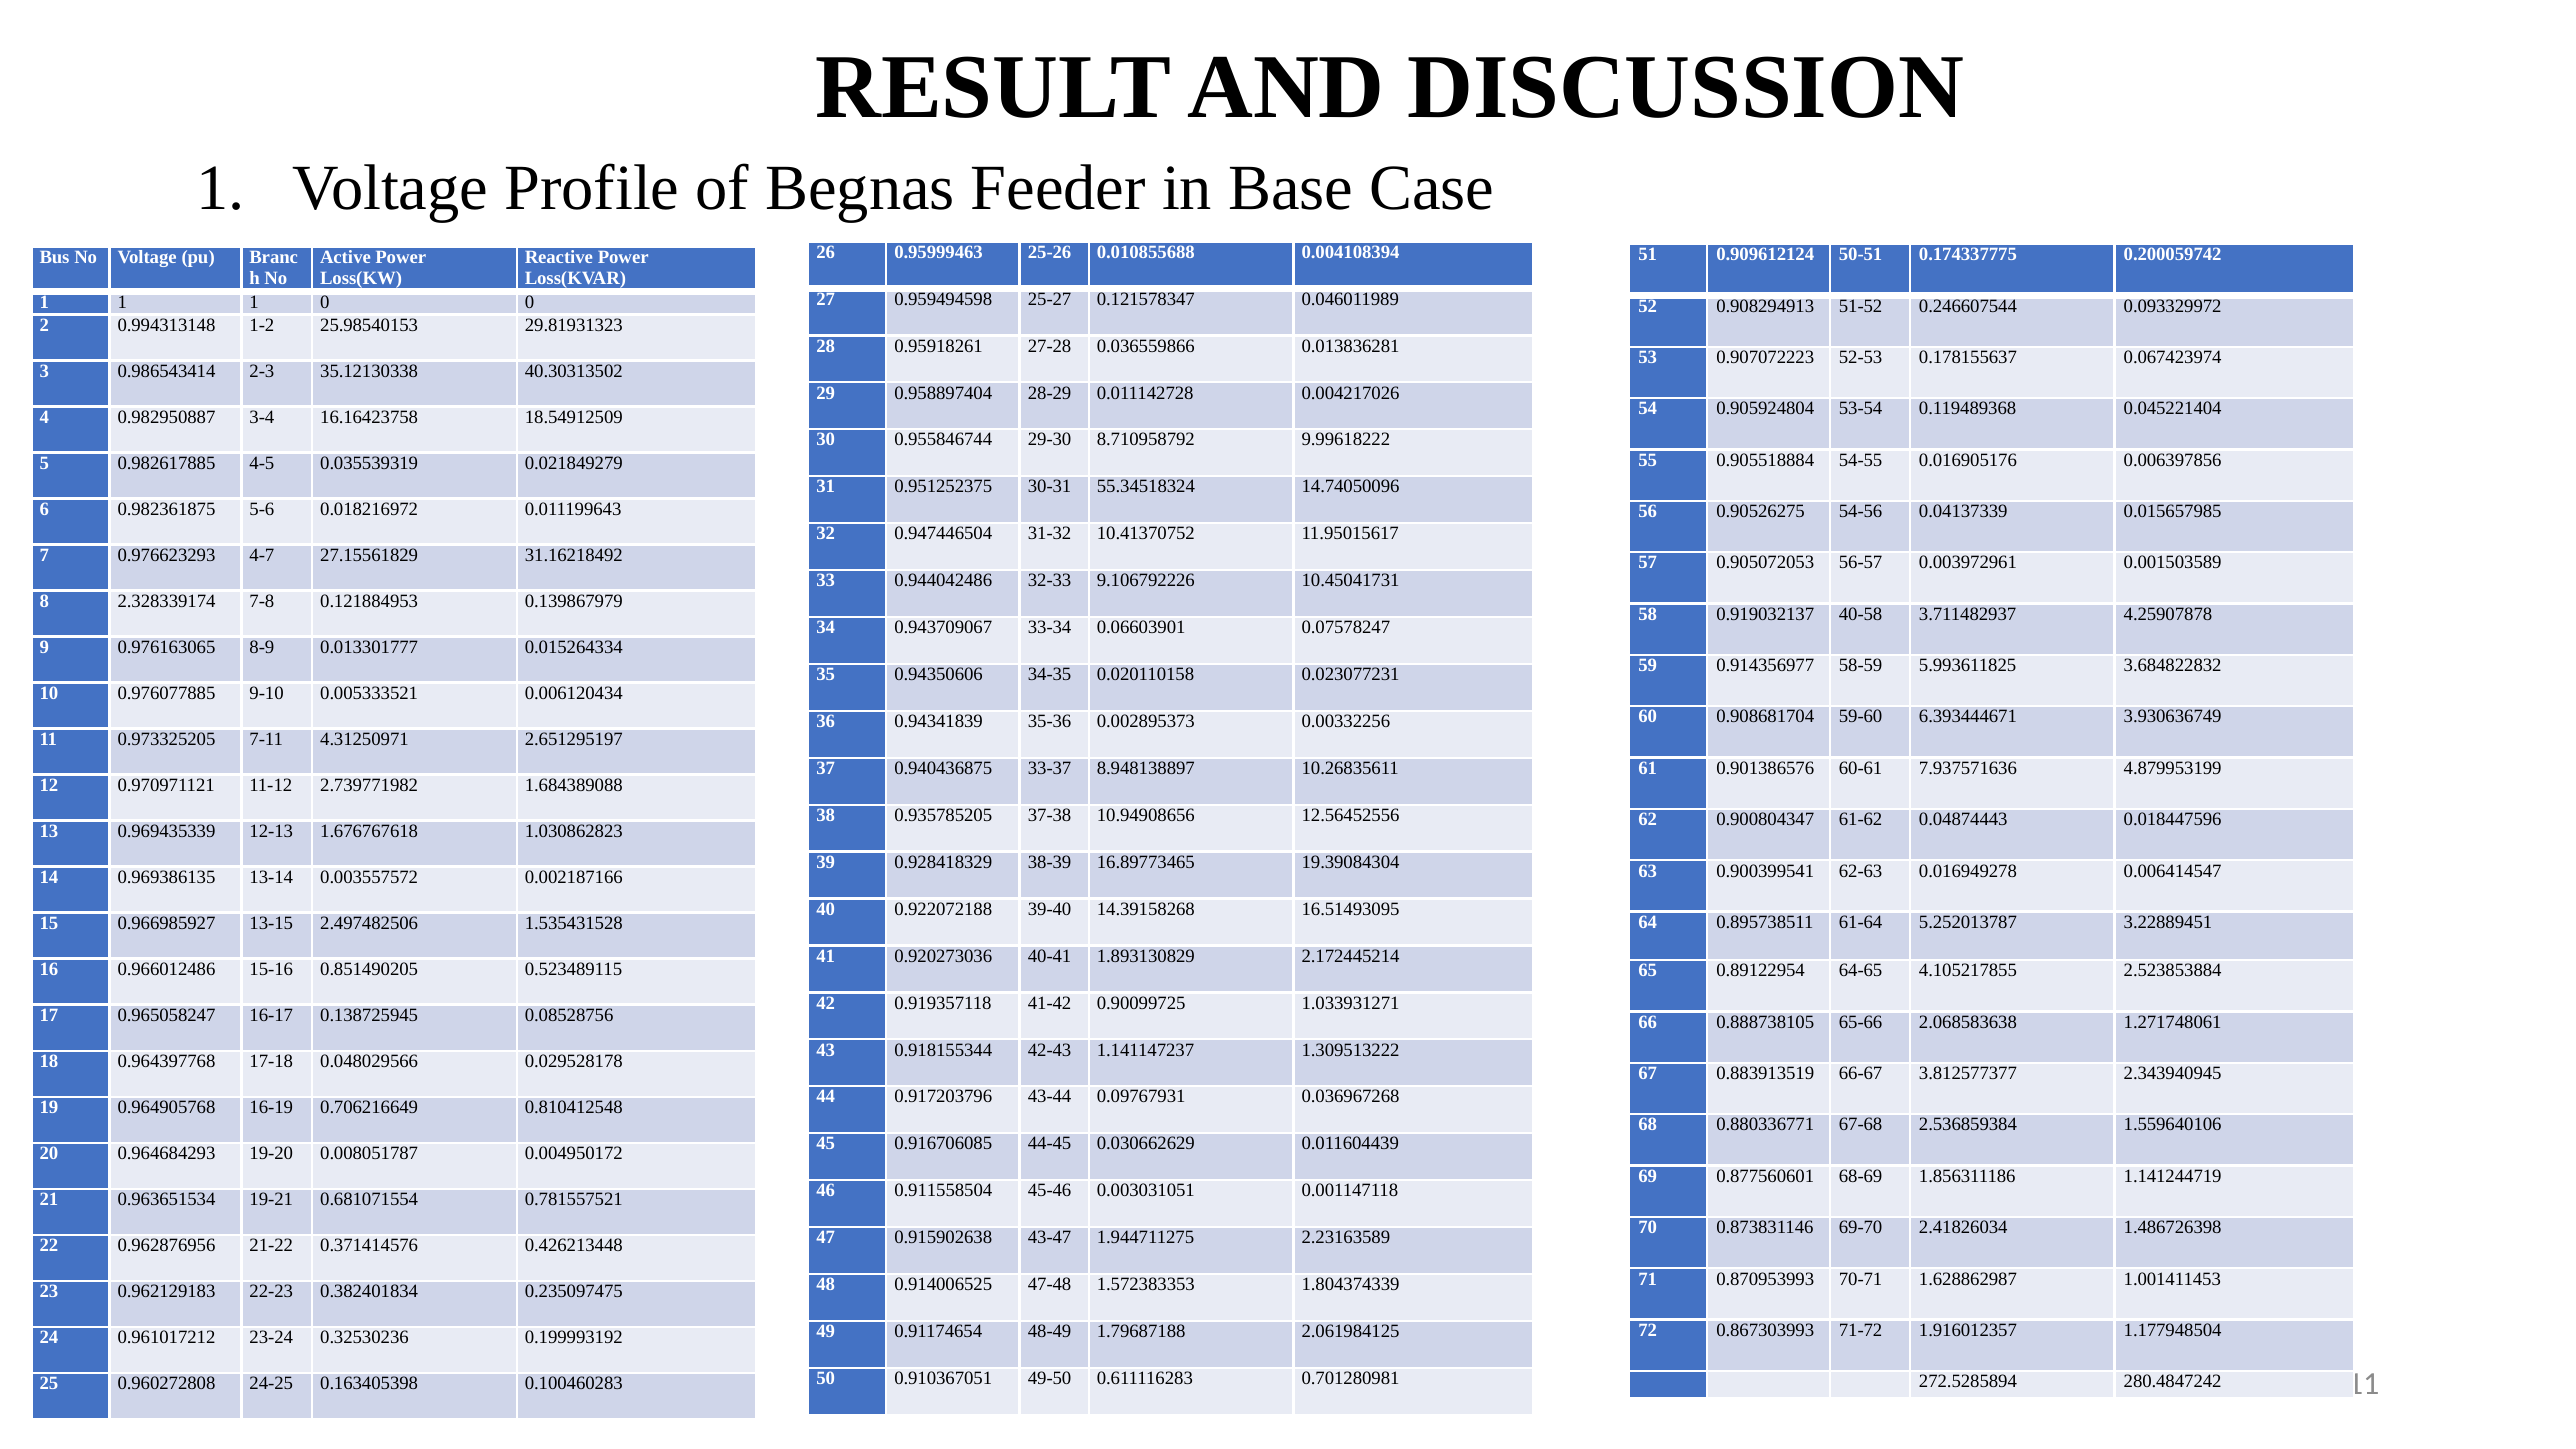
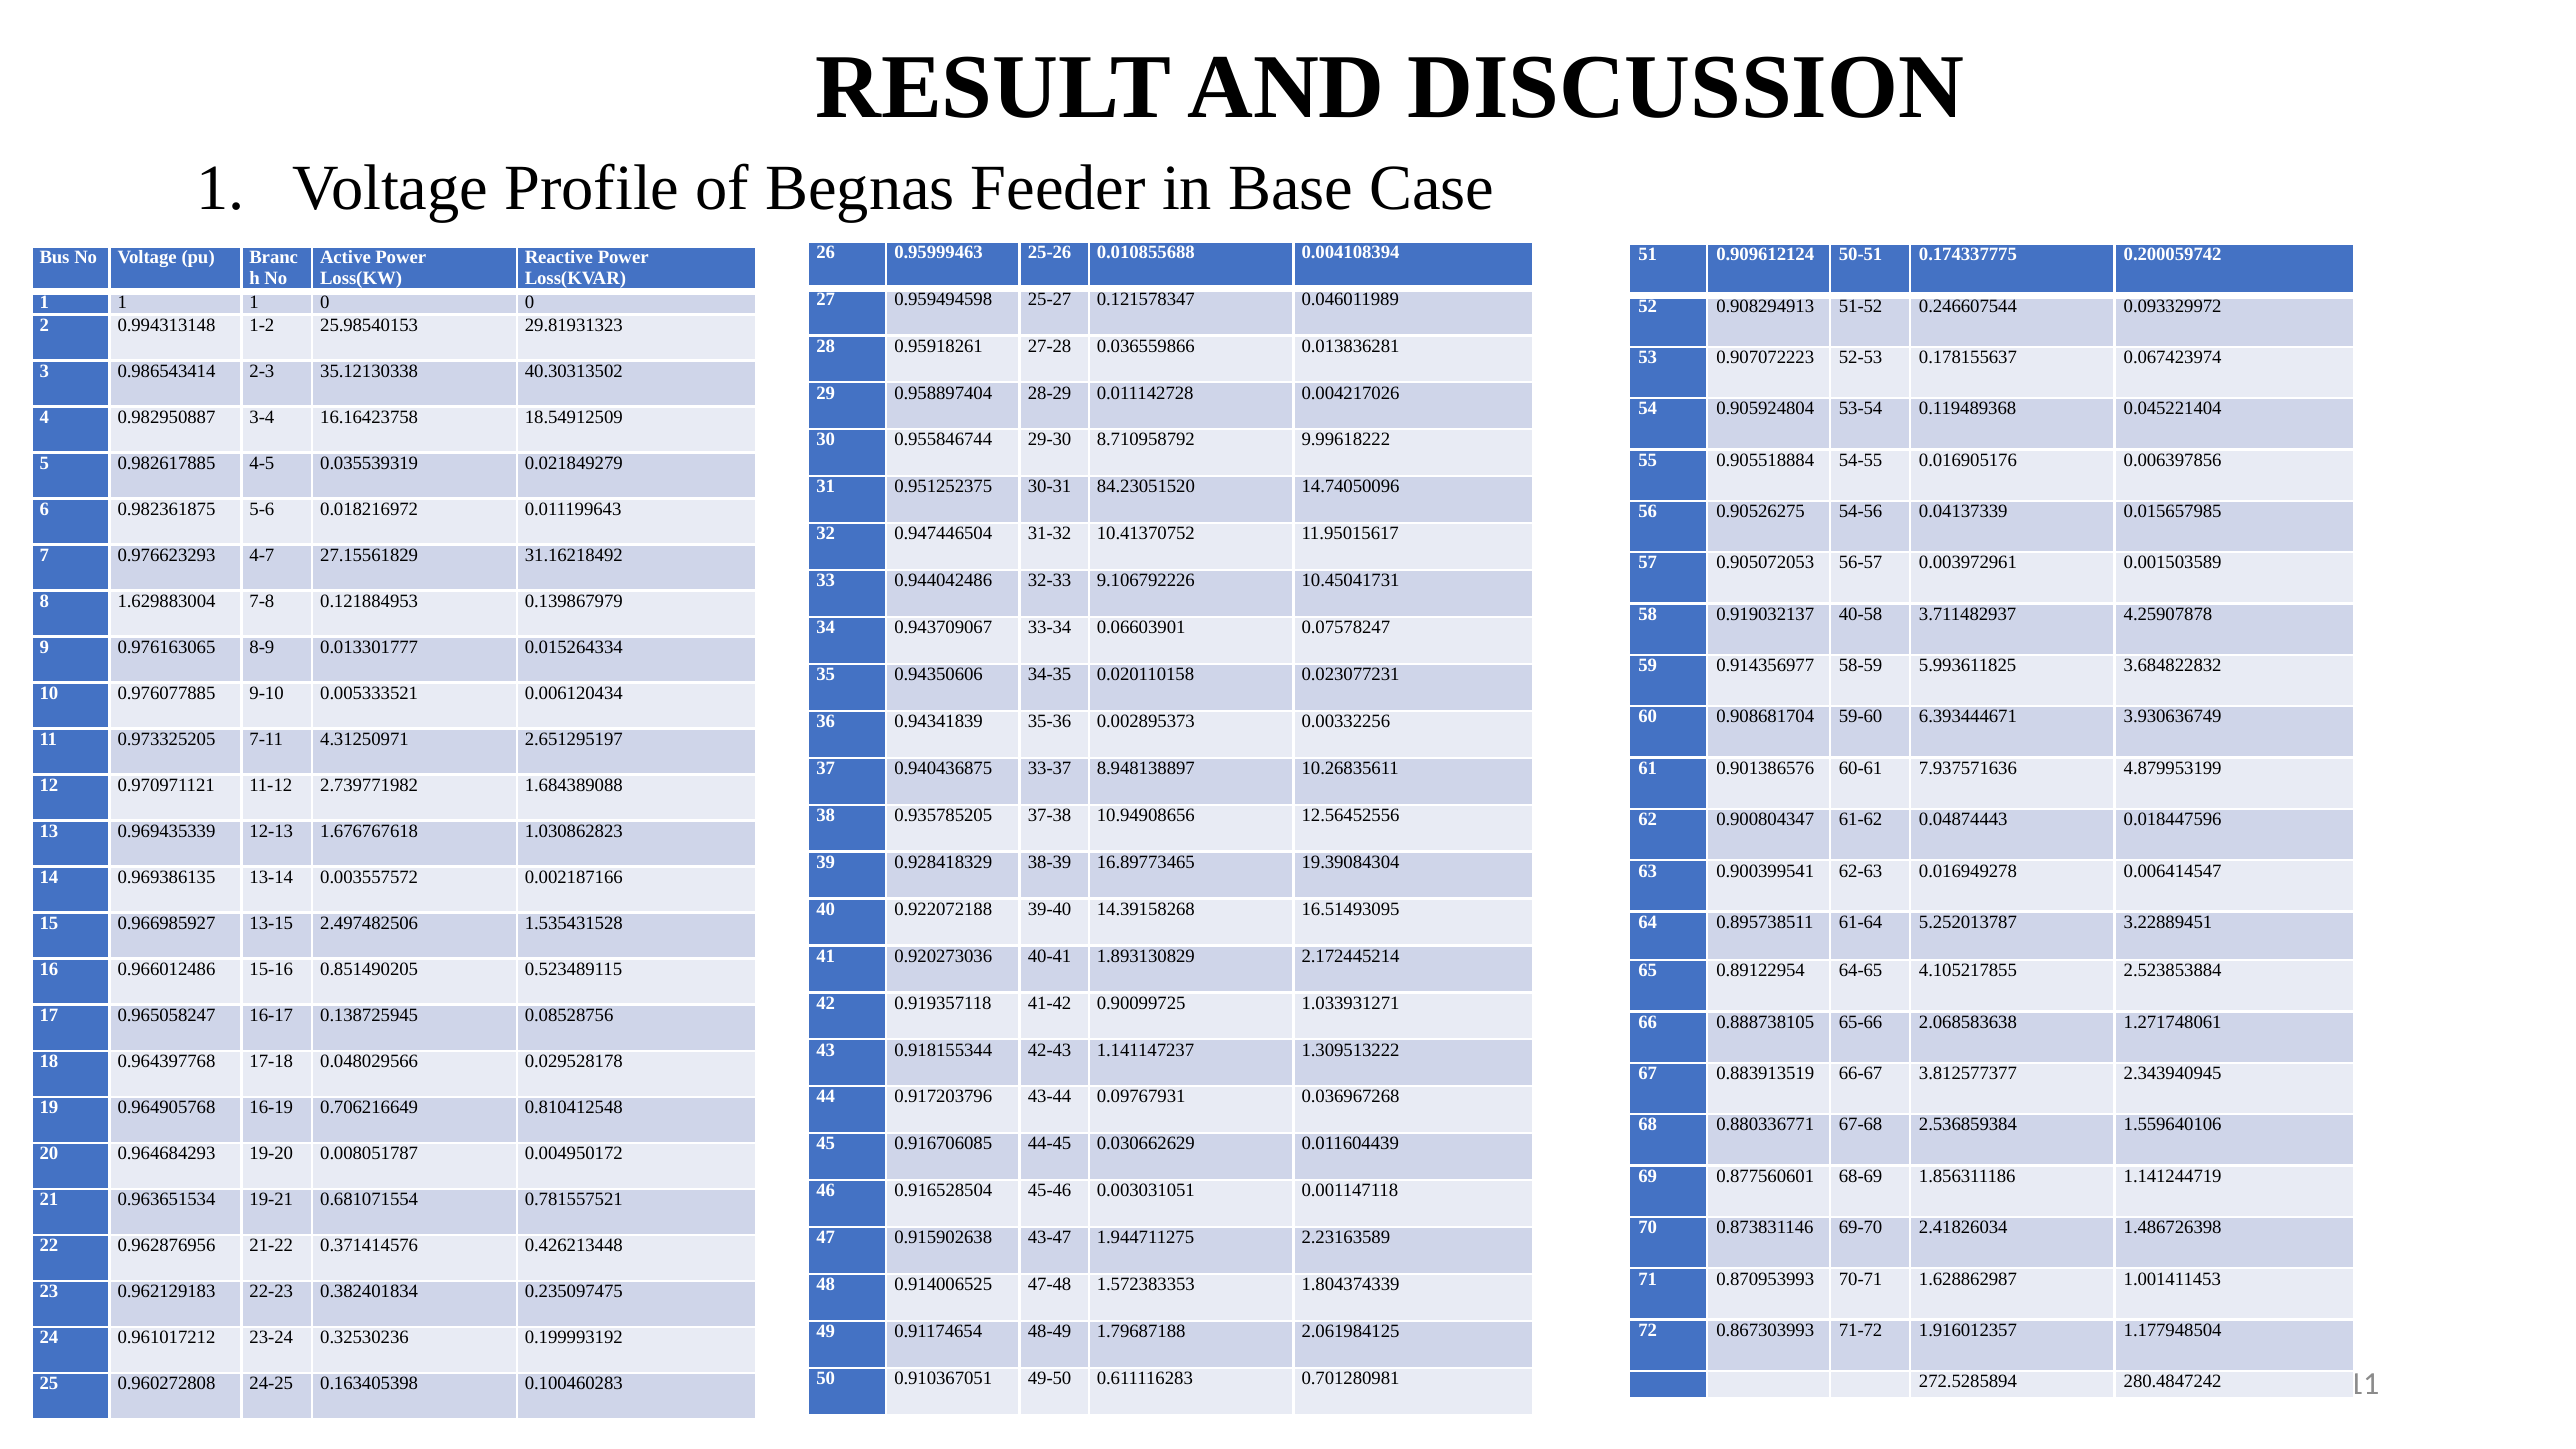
55.34518324: 55.34518324 -> 84.23051520
2.328339174: 2.328339174 -> 1.629883004
0.911558504: 0.911558504 -> 0.916528504
